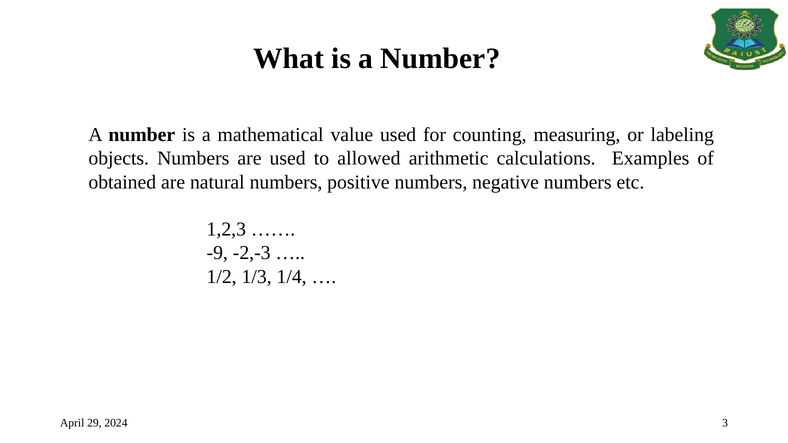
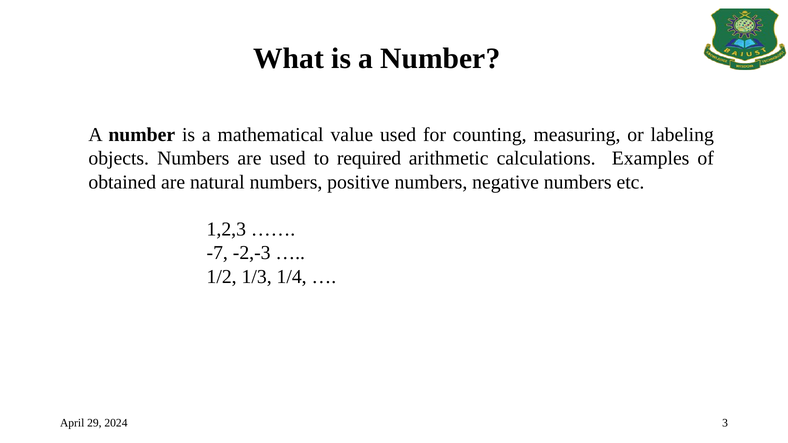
allowed: allowed -> required
-9: -9 -> -7
